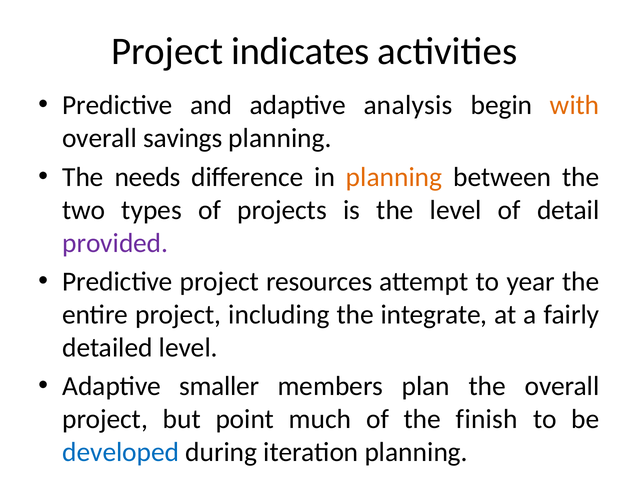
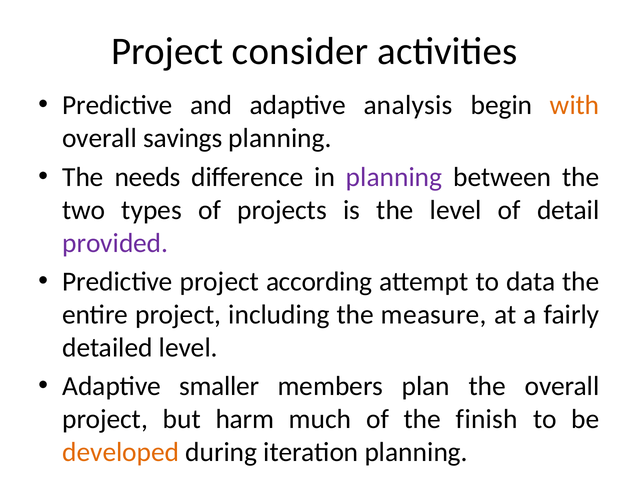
indicates: indicates -> consider
planning at (394, 177) colour: orange -> purple
resources: resources -> according
year: year -> data
integrate: integrate -> measure
point: point -> harm
developed colour: blue -> orange
